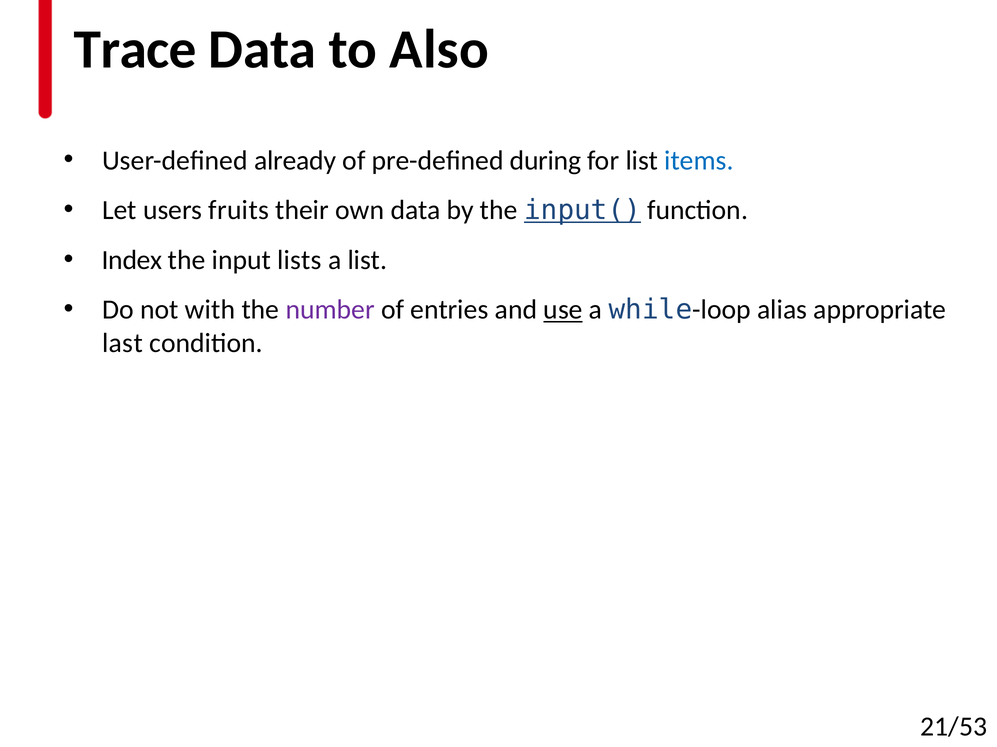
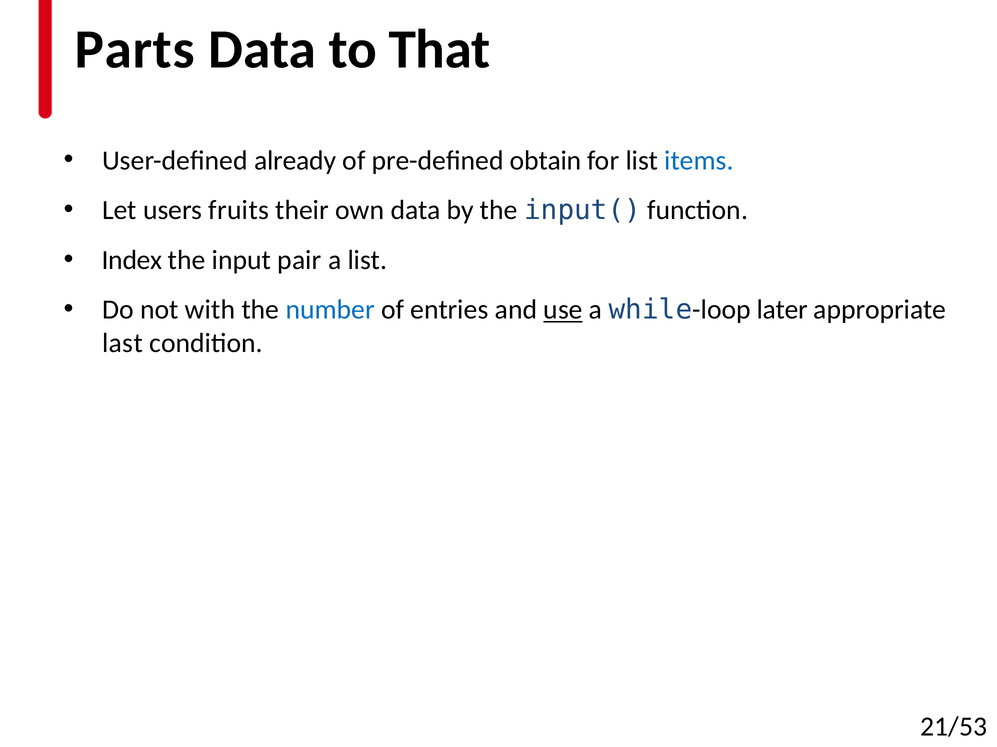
Trace: Trace -> Parts
Also: Also -> That
during: during -> obtain
input( underline: present -> none
lists: lists -> pair
number colour: purple -> blue
alias: alias -> later
